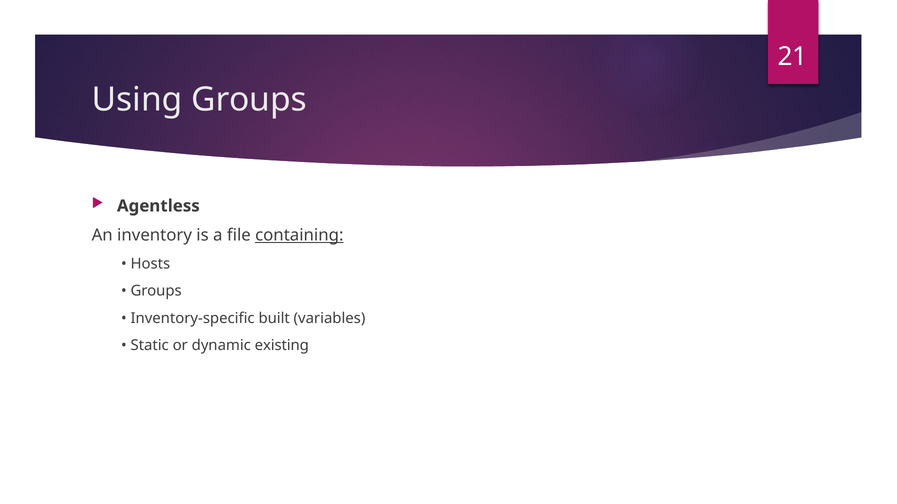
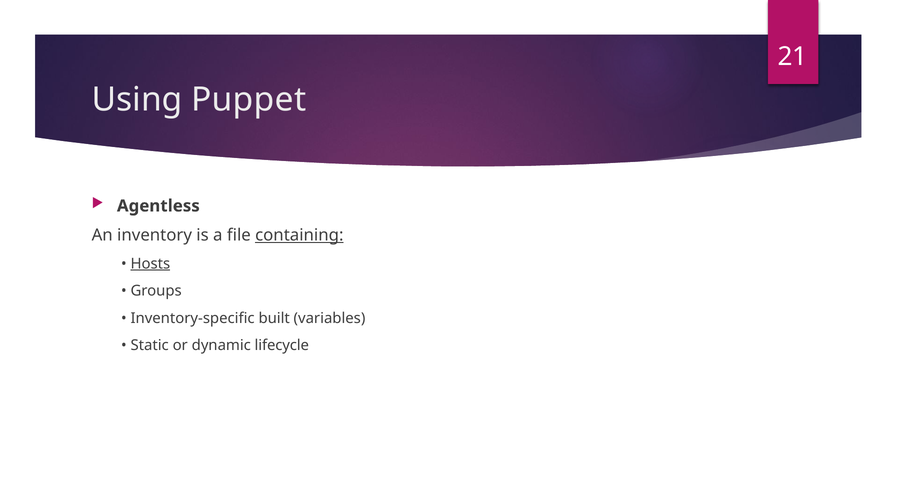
Using Groups: Groups -> Puppet
Hosts underline: none -> present
existing: existing -> lifecycle
